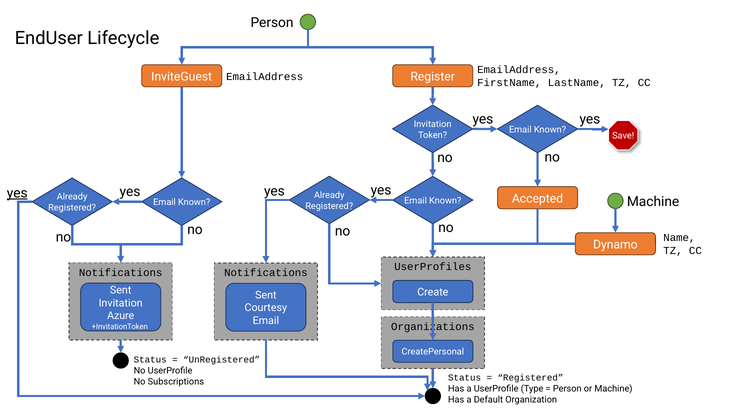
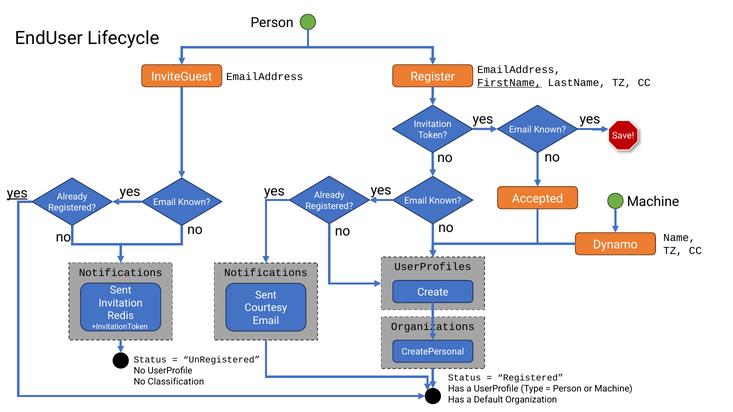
FirstName underline: none -> present
Azure: Azure -> Redis
Subscriptions: Subscriptions -> Classification
